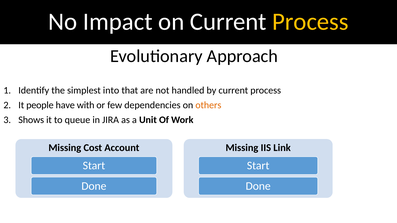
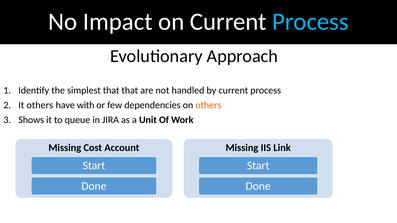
Process at (310, 22) colour: yellow -> light blue
simplest into: into -> that
It people: people -> others
